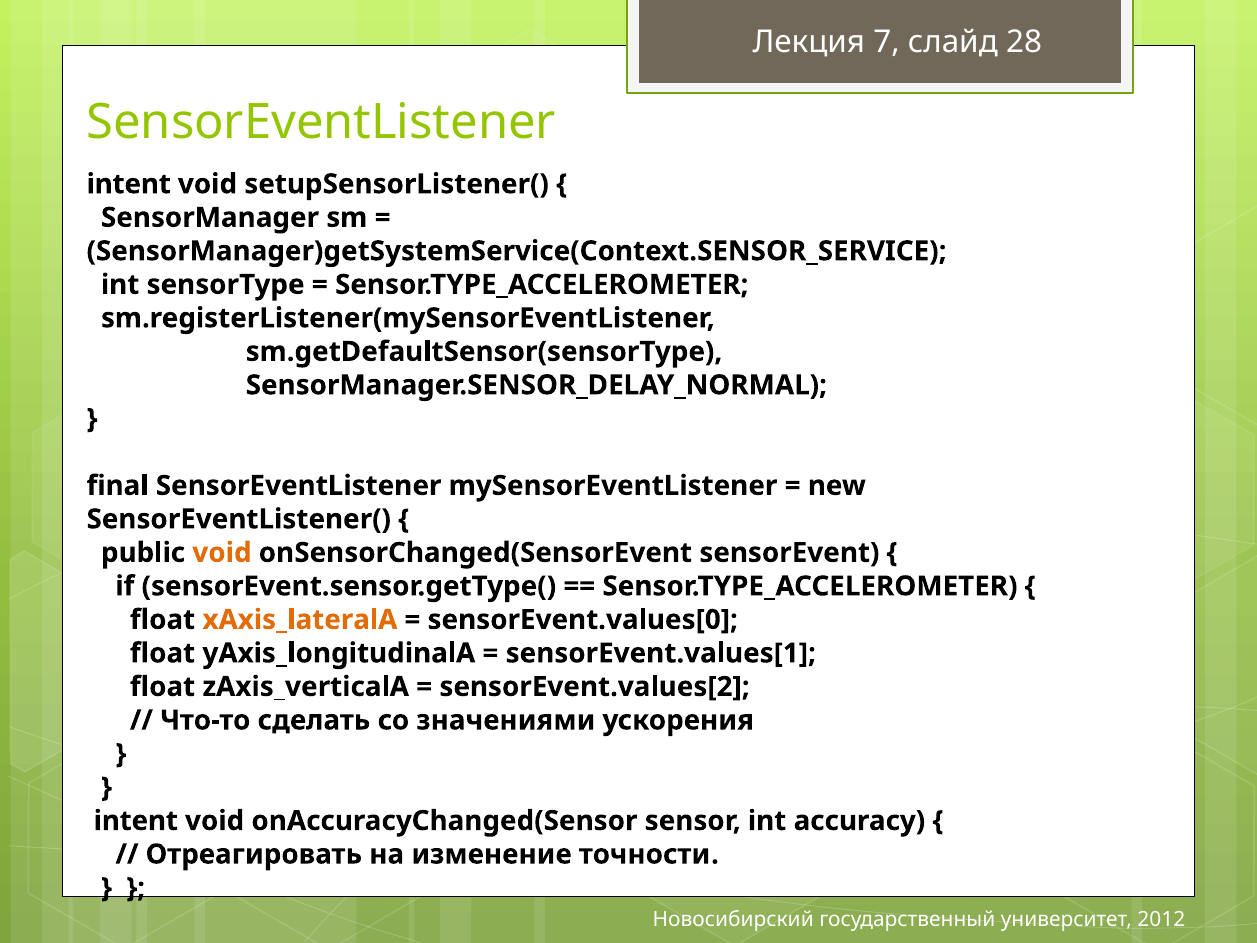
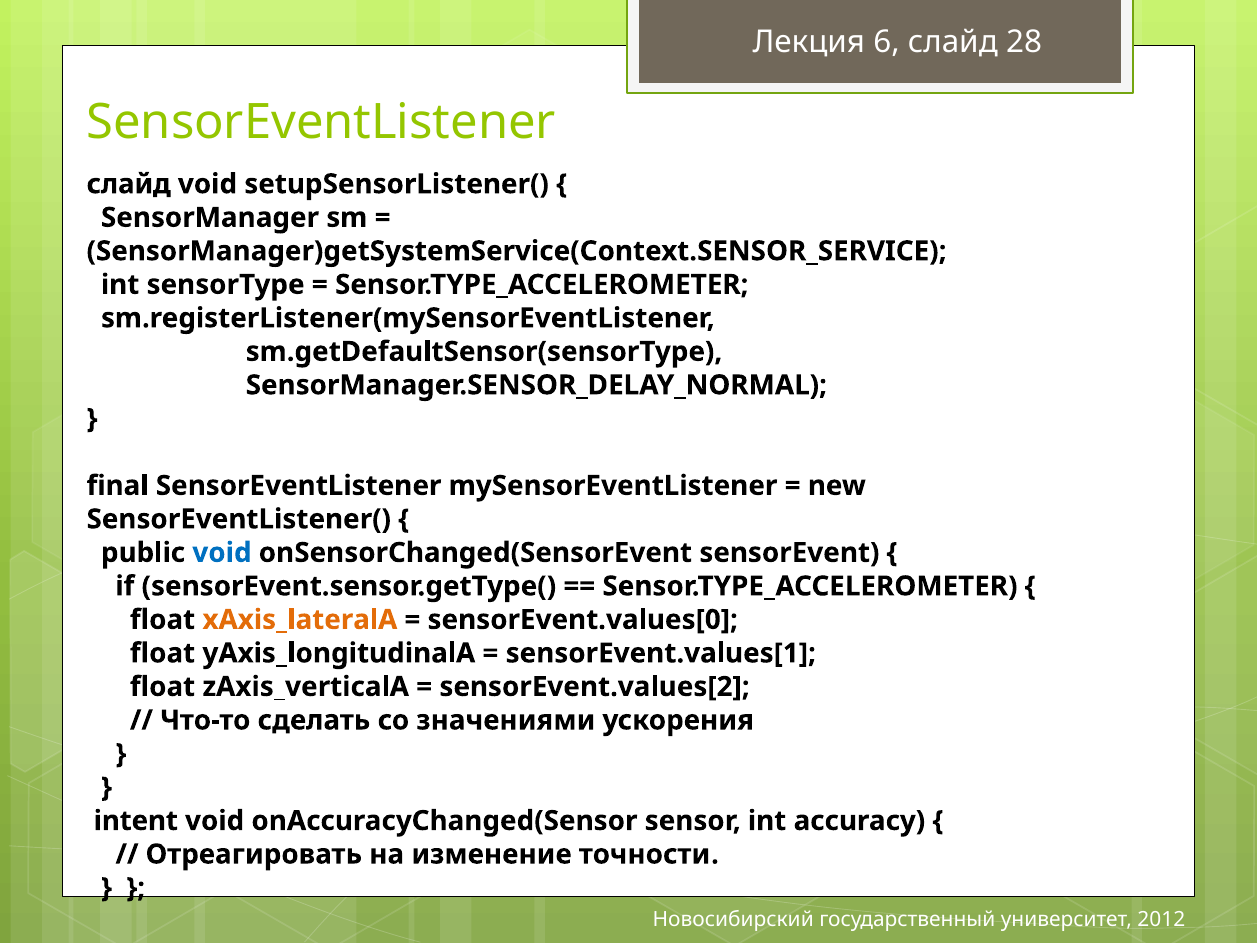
7: 7 -> 6
intent at (129, 184): intent -> слайд
void at (222, 553) colour: orange -> blue
